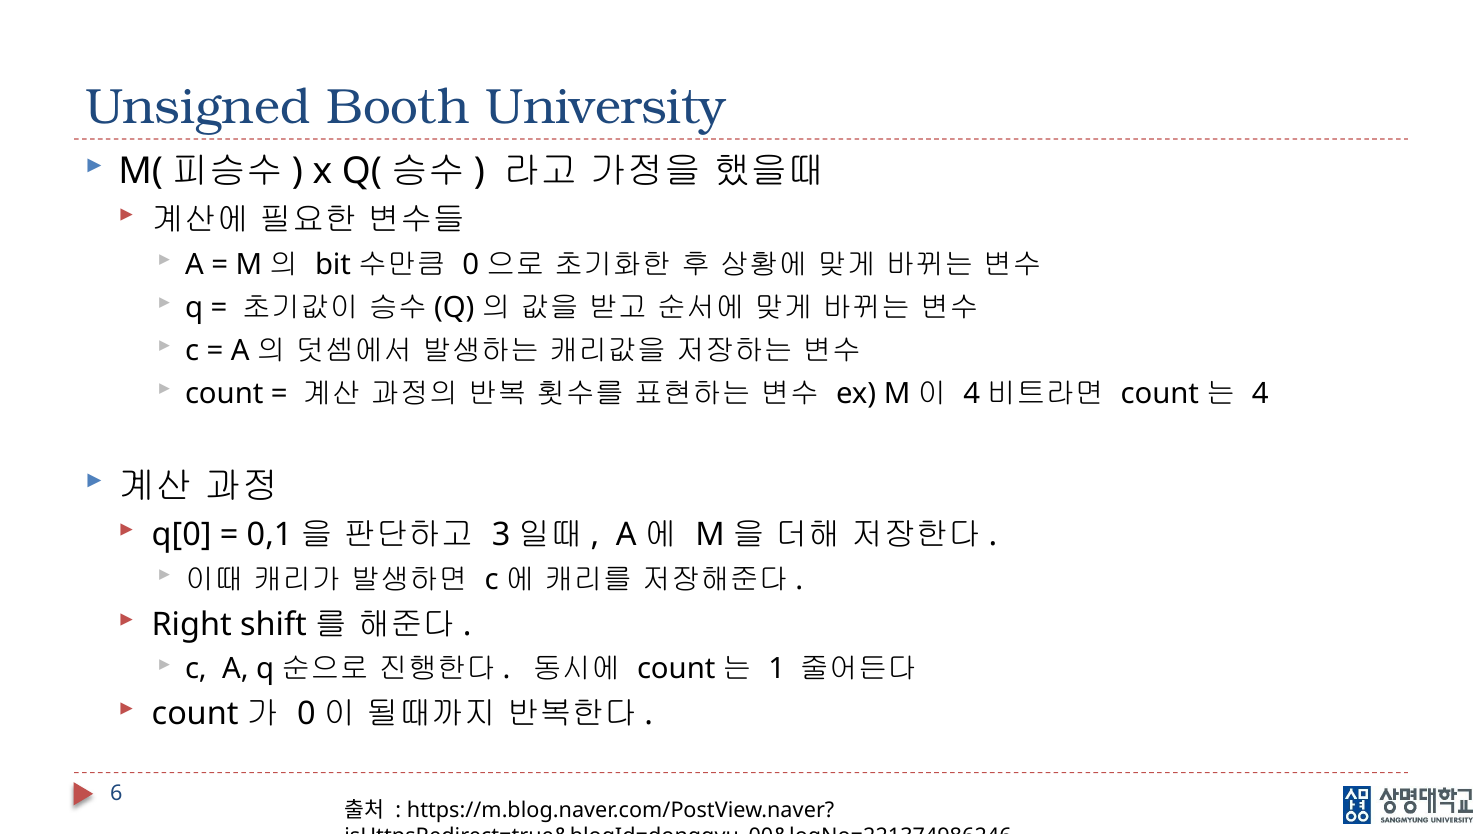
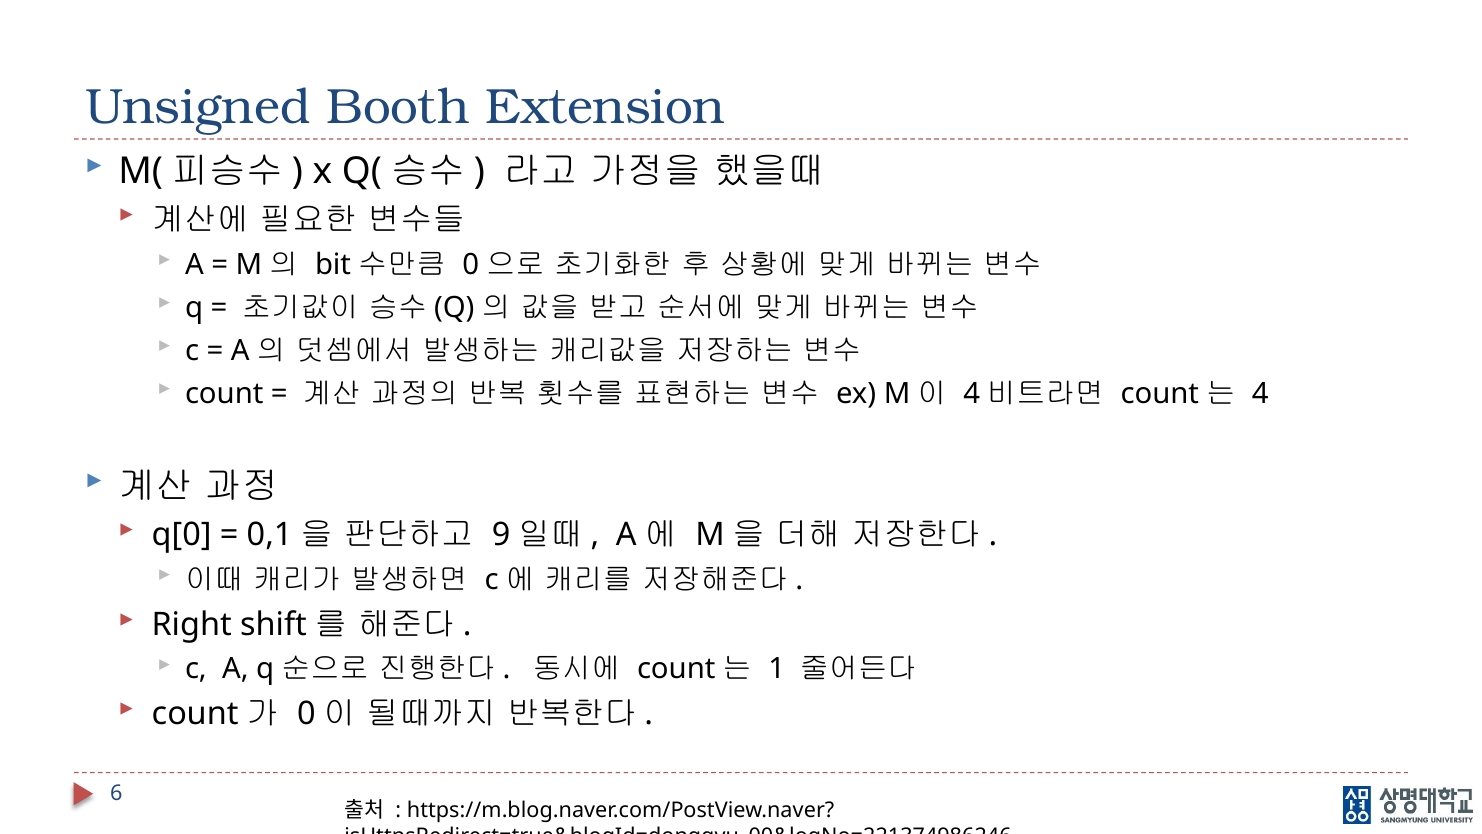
University: University -> Extension
3: 3 -> 9
